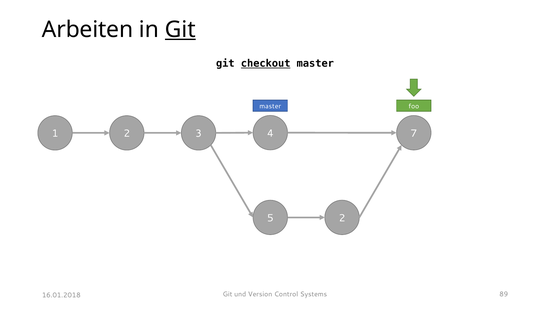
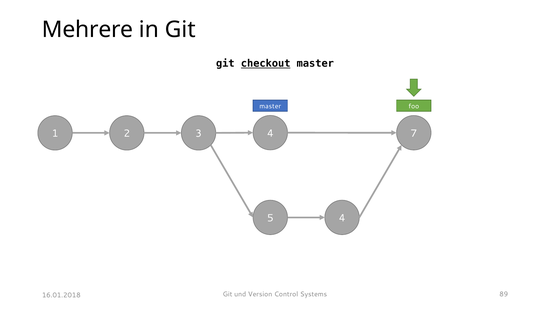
Arbeiten: Arbeiten -> Mehrere
Git at (180, 30) underline: present -> none
5 2: 2 -> 4
